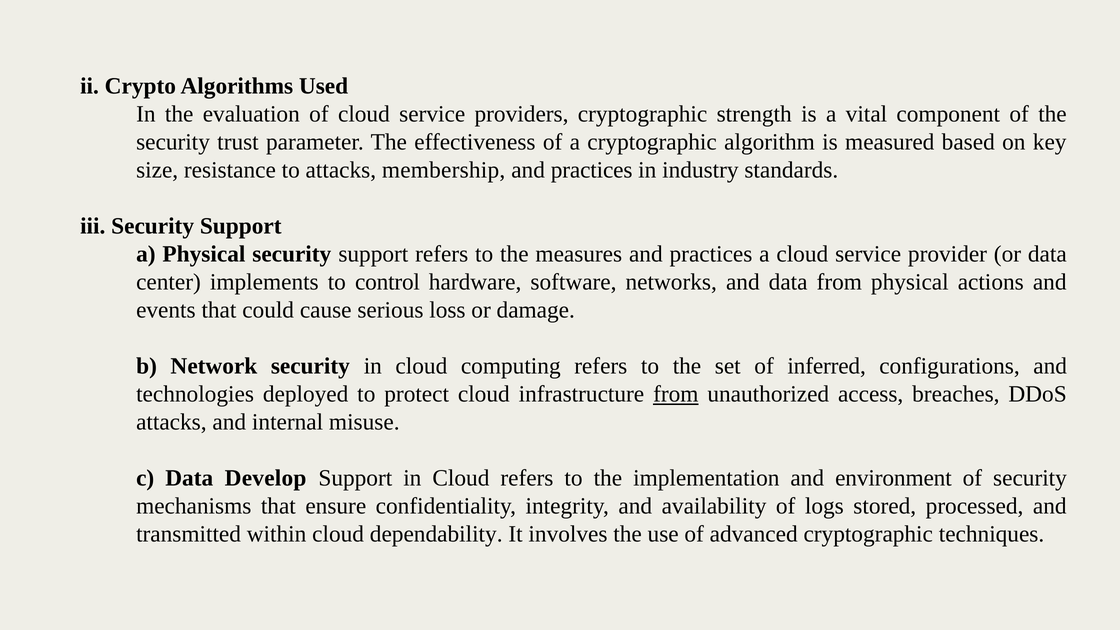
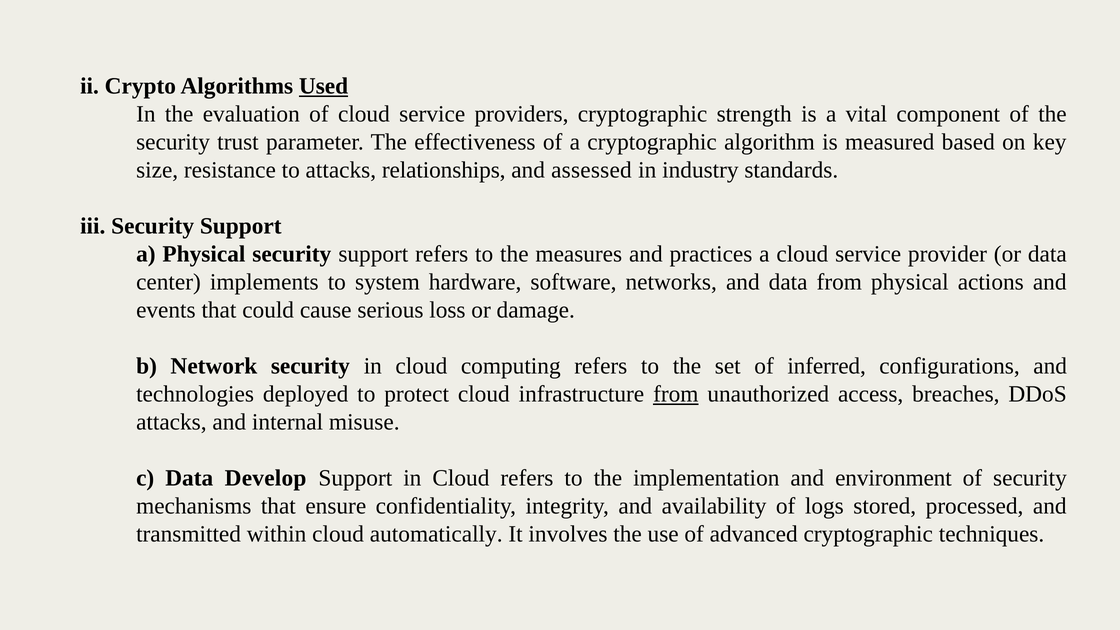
Used underline: none -> present
membership: membership -> relationships
practices at (592, 170): practices -> assessed
control: control -> system
dependability: dependability -> automatically
